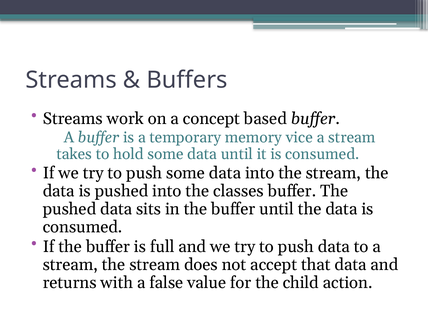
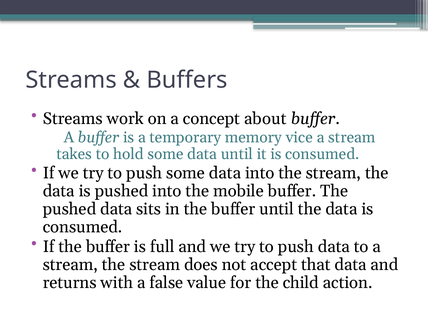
based: based -> about
classes: classes -> mobile
